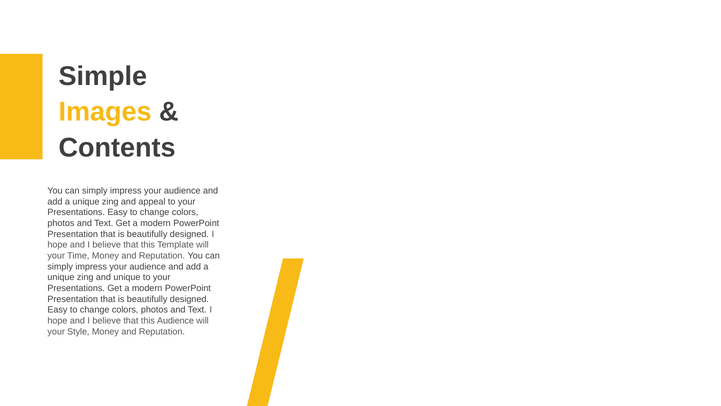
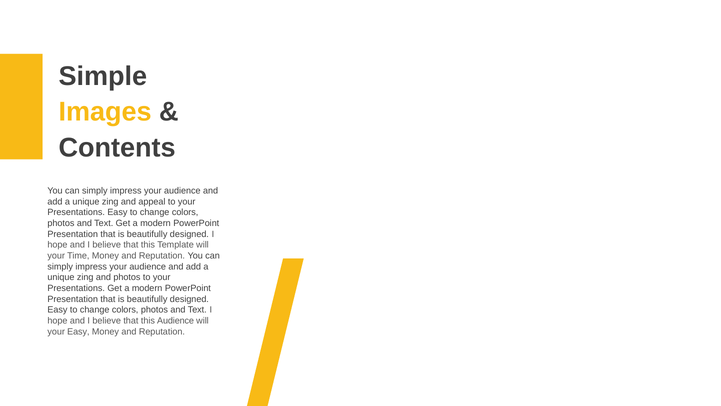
and unique: unique -> photos
your Style: Style -> Easy
